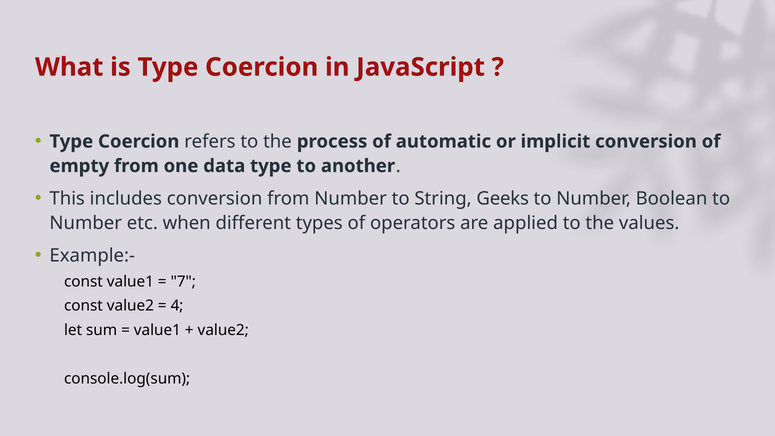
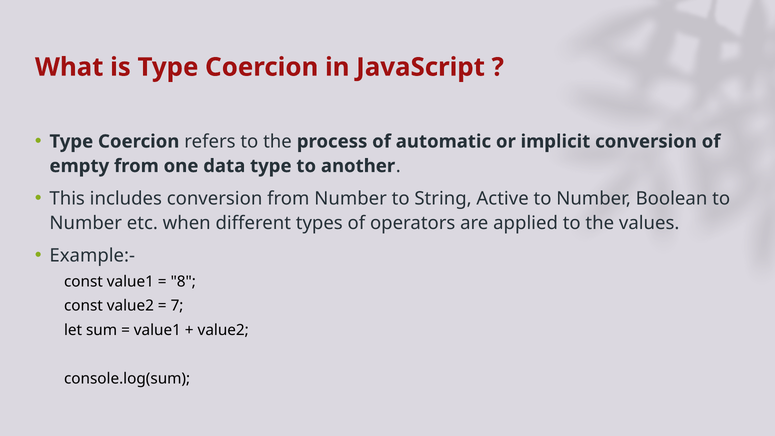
Geeks: Geeks -> Active
7: 7 -> 8
4: 4 -> 7
